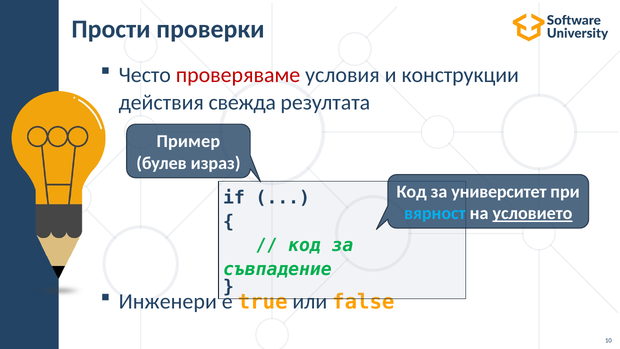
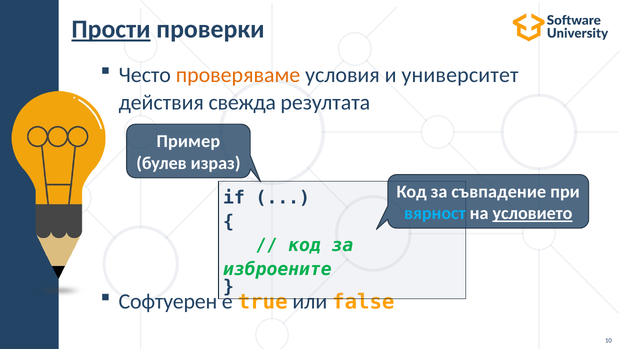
Прости underline: none -> present
проверяваме colour: red -> orange
конструкции: конструкции -> университет
университет: университет -> съвпадение
съвпадение: съвпадение -> изброените
Инженери: Инженери -> Софтуерен
